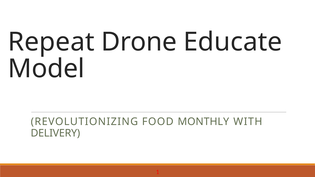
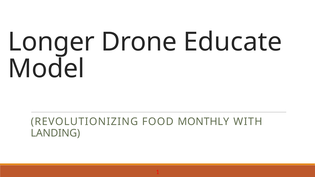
Repeat: Repeat -> Longer
DELIVERY: DELIVERY -> LANDING
